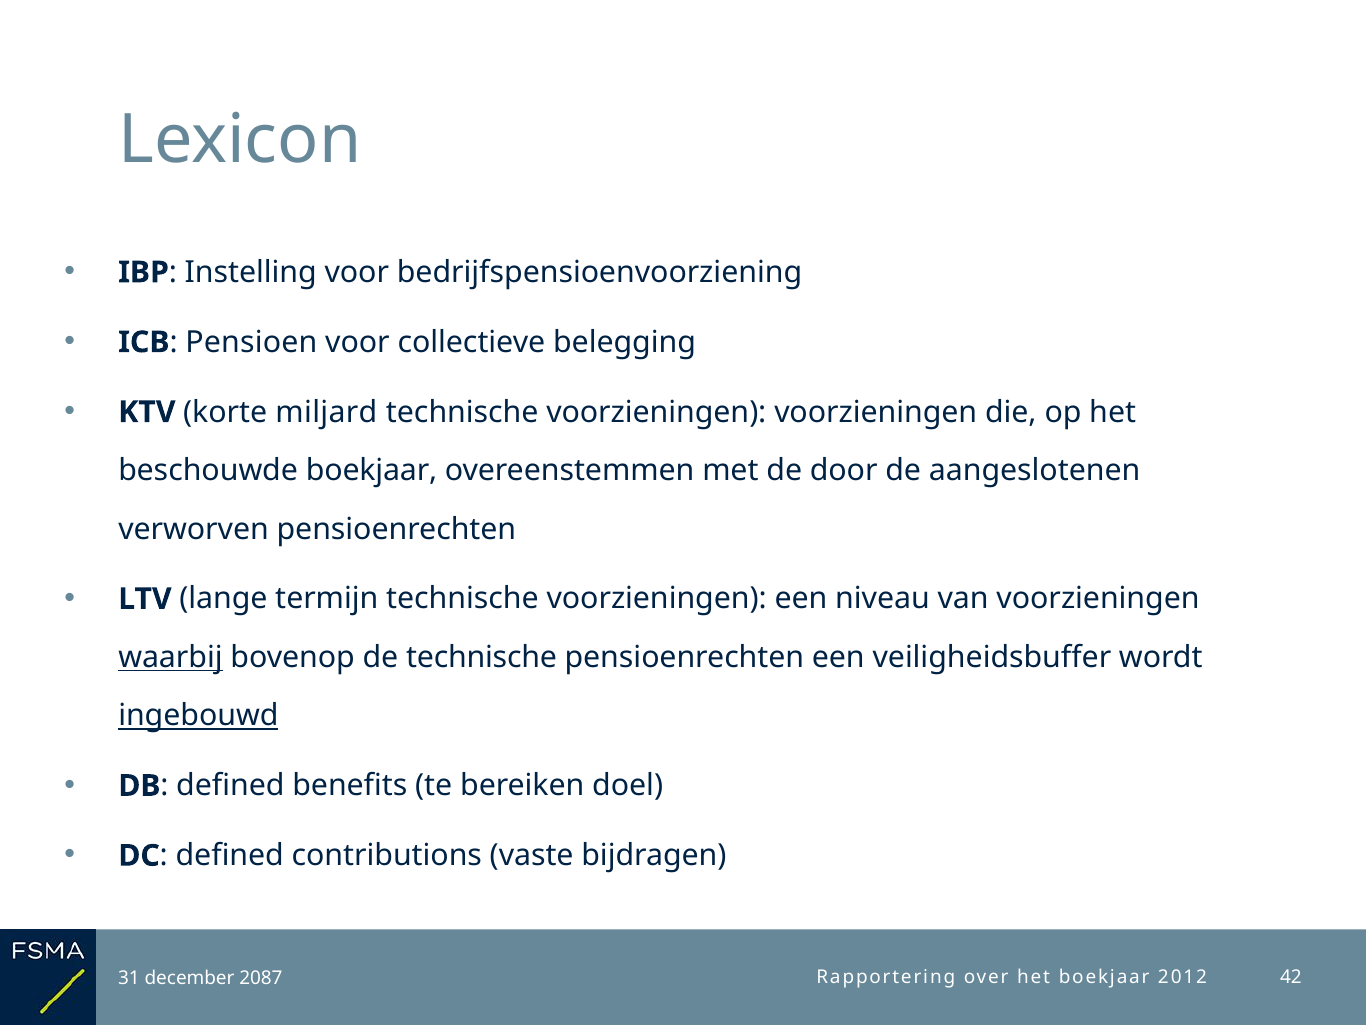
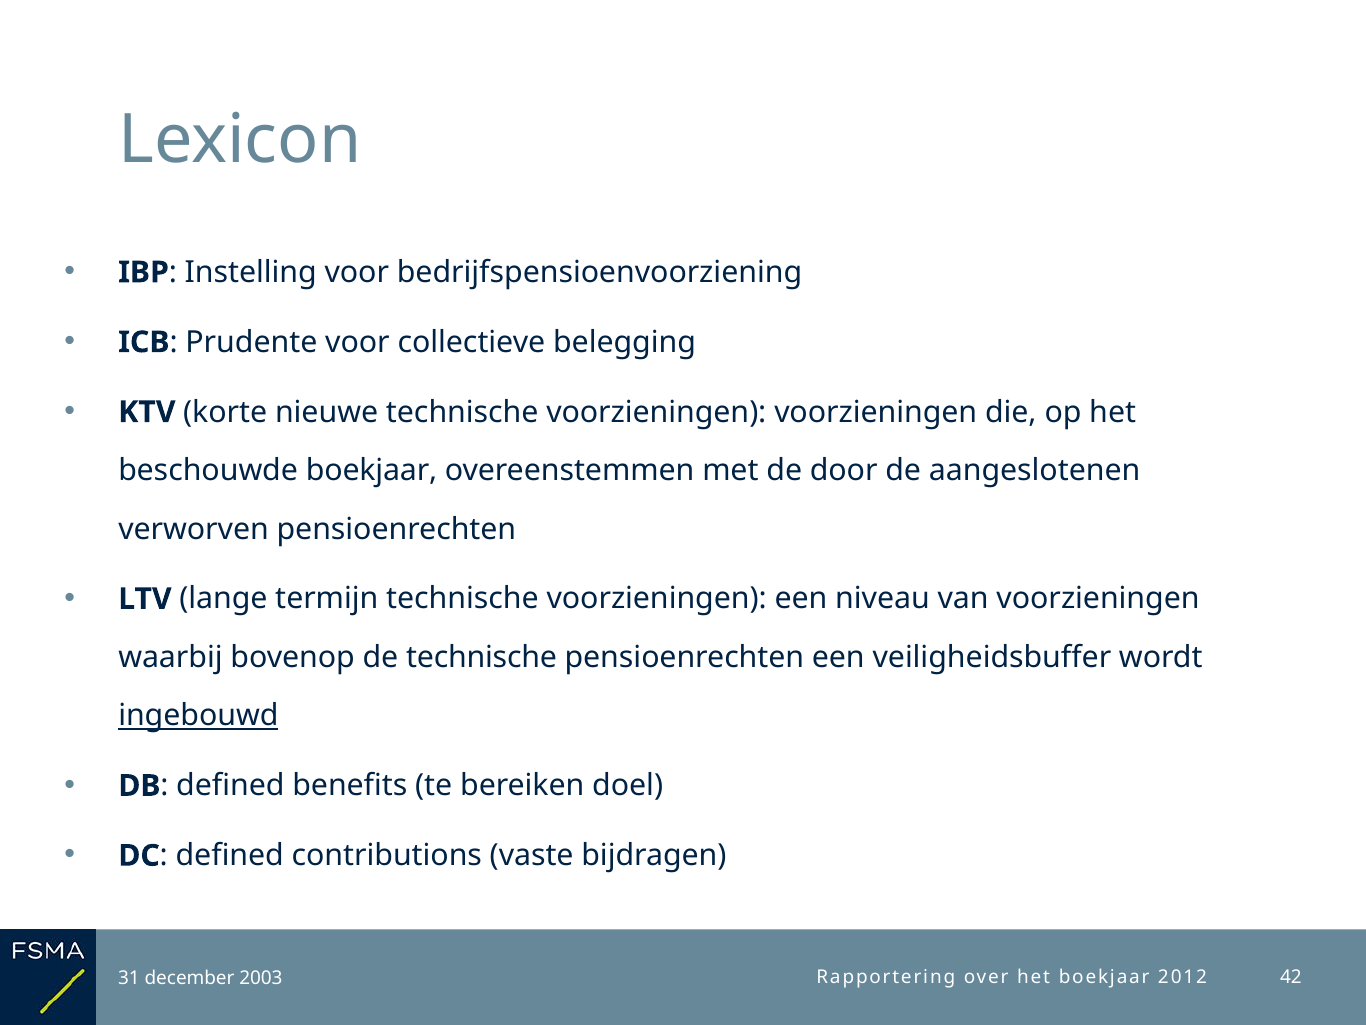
Pensioen: Pensioen -> Prudente
miljard: miljard -> nieuwe
waarbij underline: present -> none
2087: 2087 -> 2003
